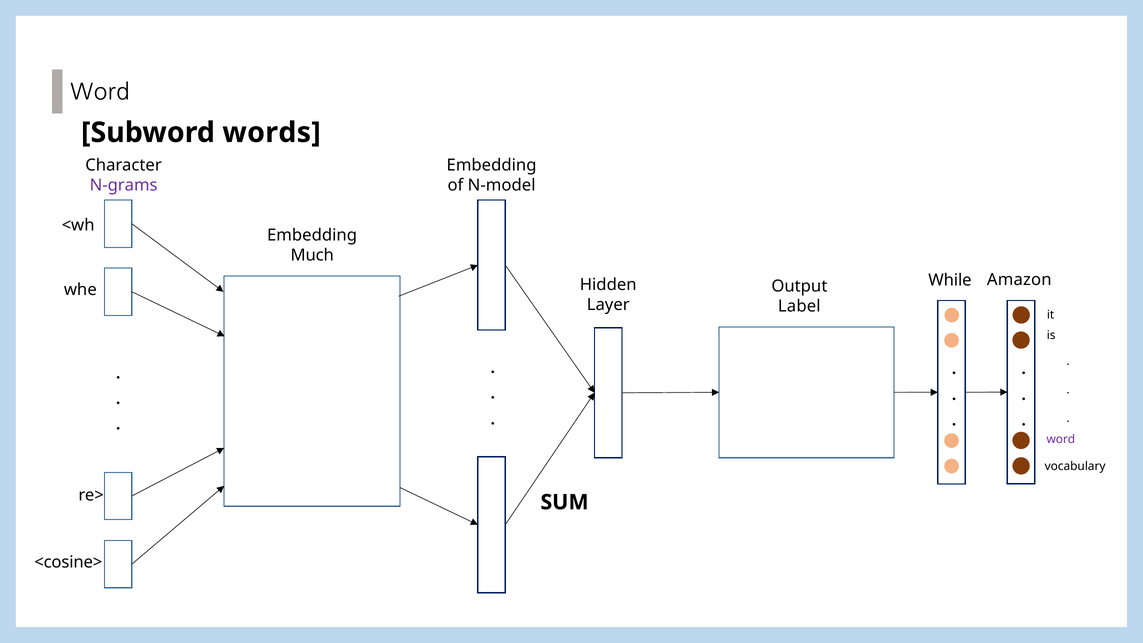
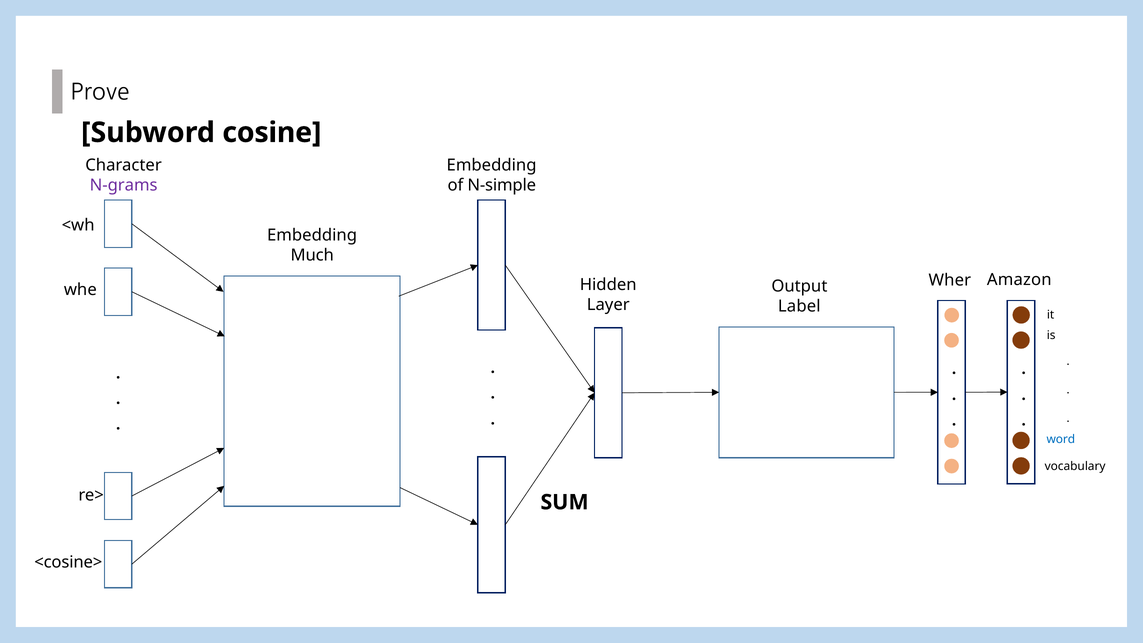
Word at (100, 92): Word -> Prove
words: words -> cosine
N-model: N-model -> N-simple
While: While -> Wher
word at (1061, 439) colour: purple -> blue
